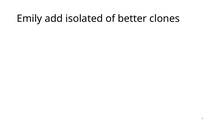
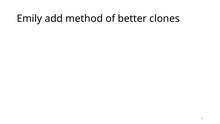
isolated: isolated -> method
